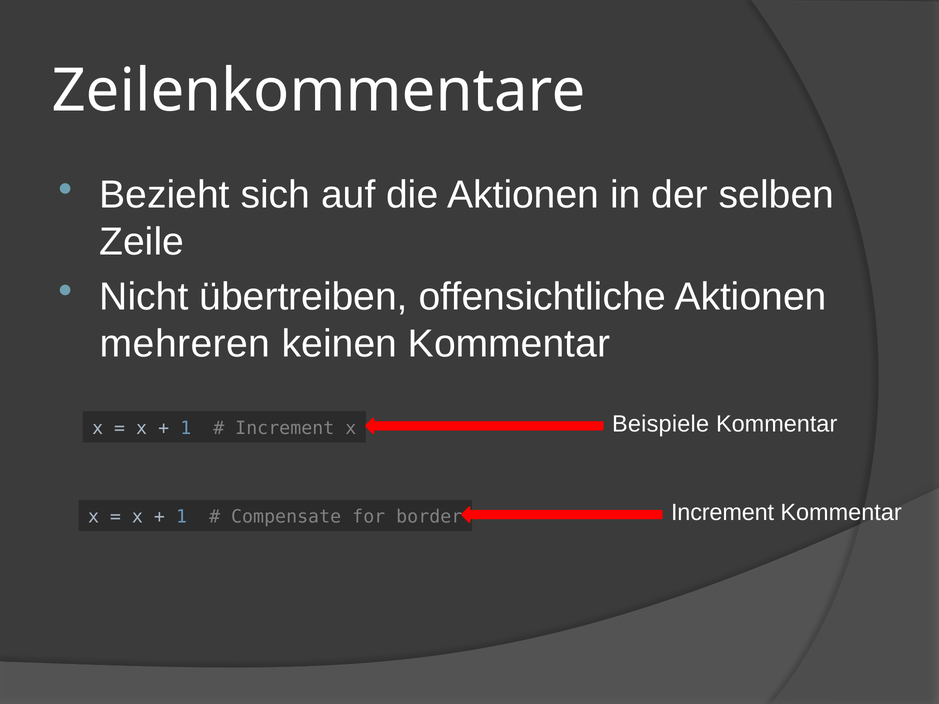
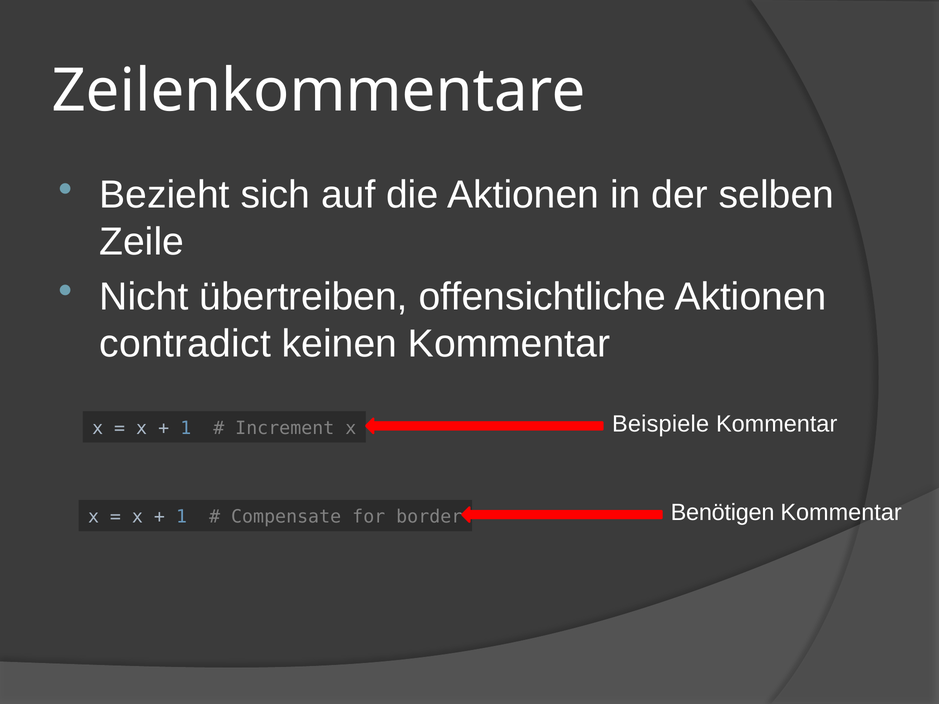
mehreren: mehreren -> contradict
Increment at (723, 513): Increment -> Benötigen
